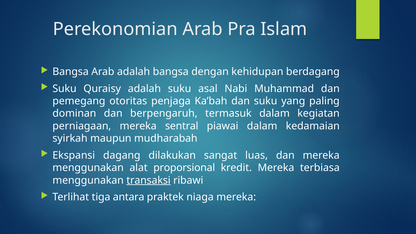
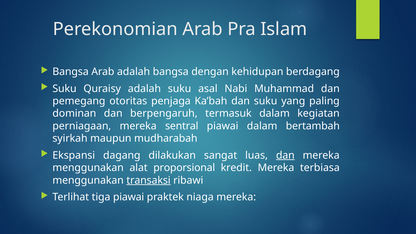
kedamaian: kedamaian -> bertambah
dan at (285, 155) underline: none -> present
tiga antara: antara -> piawai
